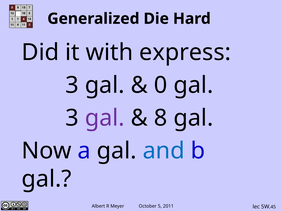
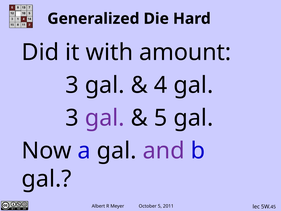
express: express -> amount
0: 0 -> 4
8 at (161, 118): 8 -> 5
and colour: blue -> purple
